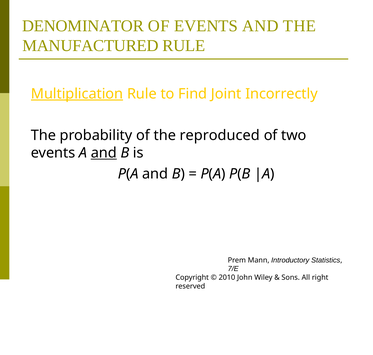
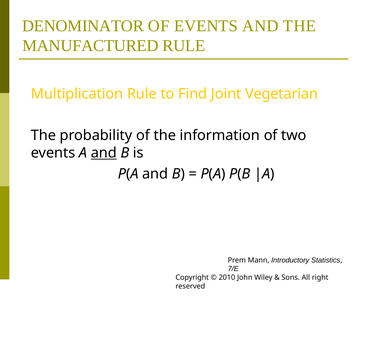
Multiplication underline: present -> none
Incorrectly: Incorrectly -> Vegetarian
reproduced: reproduced -> information
